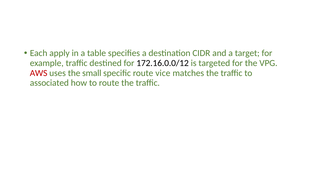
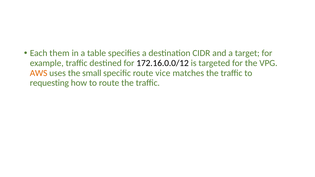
apply: apply -> them
AWS colour: red -> orange
associated: associated -> requesting
